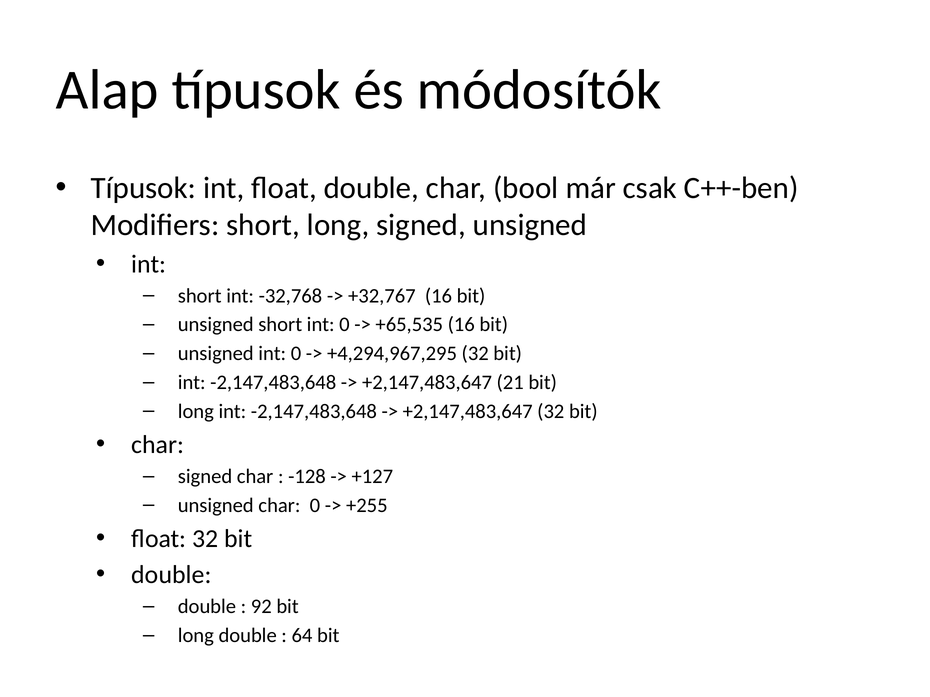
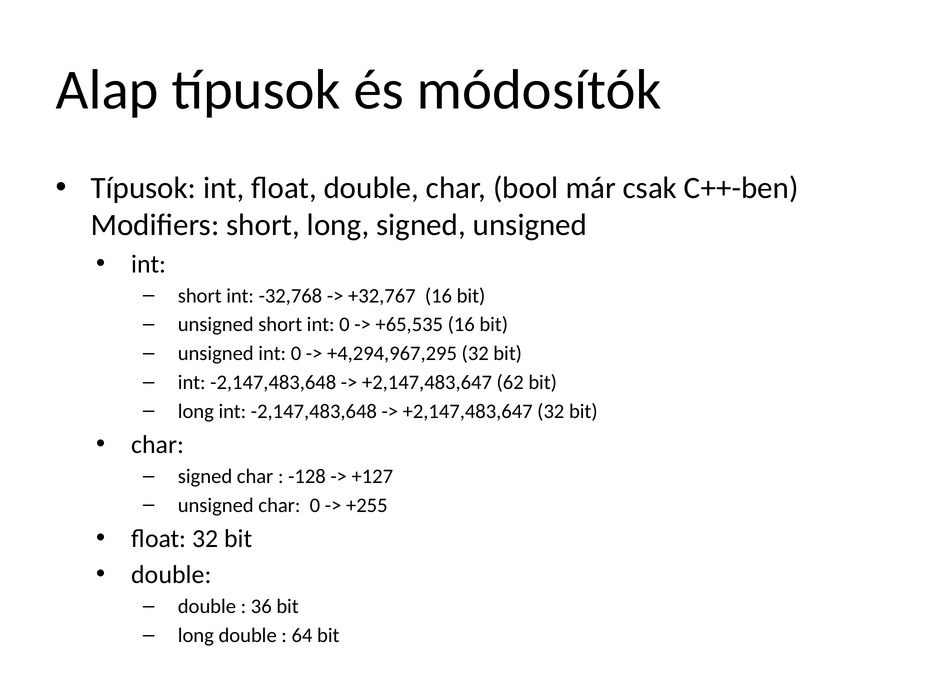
21: 21 -> 62
92: 92 -> 36
